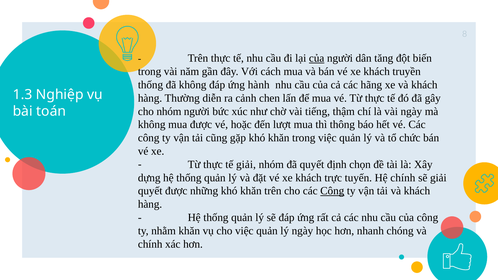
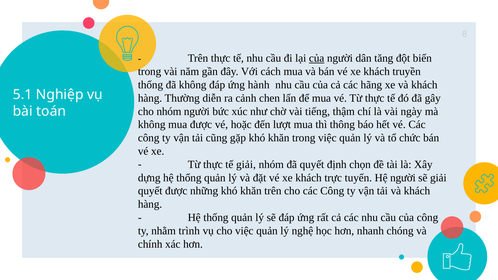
1.3: 1.3 -> 5.1
Hệ chính: chính -> người
Công at (332, 191) underline: present -> none
nhằm khăn: khăn -> trình
lý ngày: ngày -> nghệ
